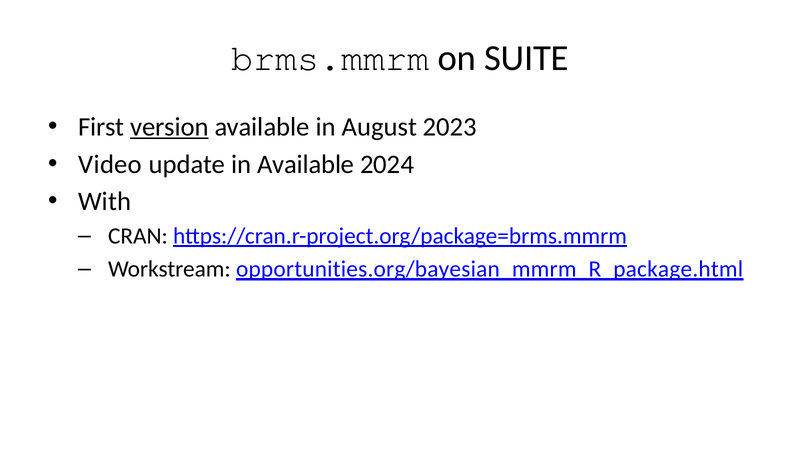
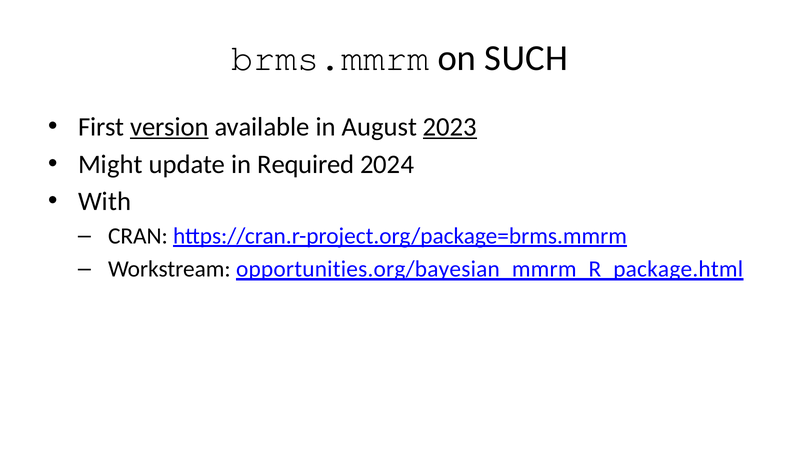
SUITE: SUITE -> SUCH
2023 underline: none -> present
Video: Video -> Might
in Available: Available -> Required
